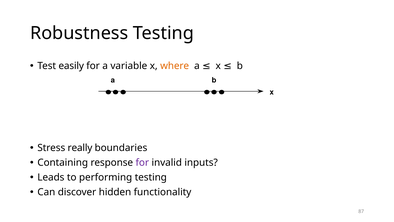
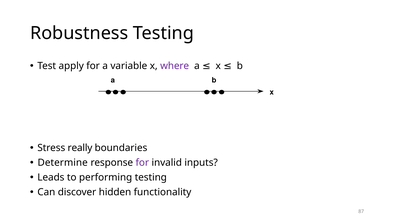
easily: easily -> apply
where colour: orange -> purple
Containing: Containing -> Determine
